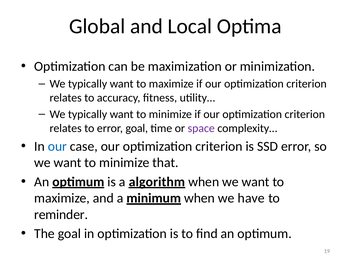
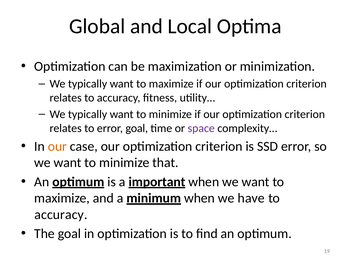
our at (57, 146) colour: blue -> orange
algorithm: algorithm -> important
reminder at (61, 215): reminder -> accuracy
